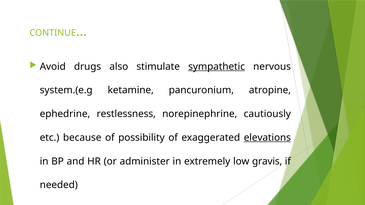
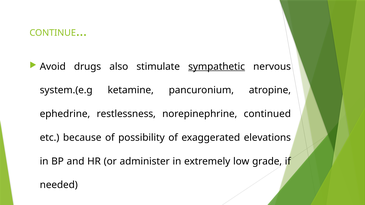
cautiously: cautiously -> continued
elevations underline: present -> none
gravis: gravis -> grade
